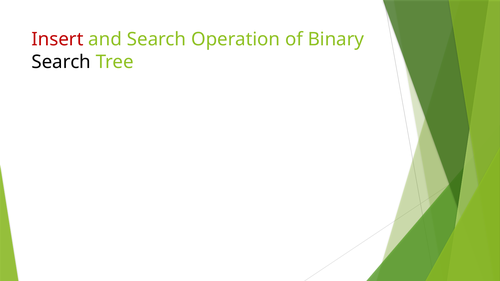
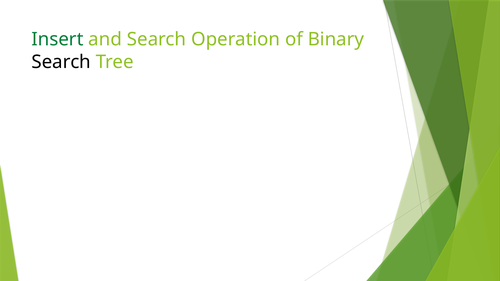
Insert colour: red -> green
